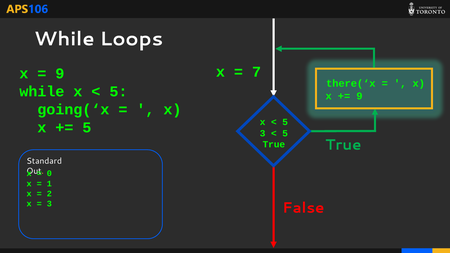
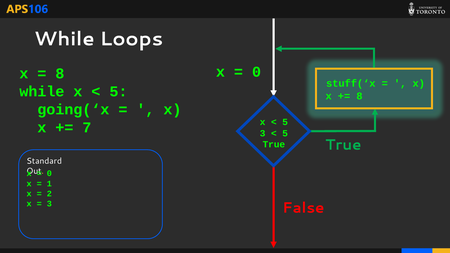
7 at (257, 72): 7 -> 0
9 at (60, 74): 9 -> 8
there(‘x: there(‘x -> stuff(‘x
9 at (359, 96): 9 -> 8
5 at (87, 128): 5 -> 7
